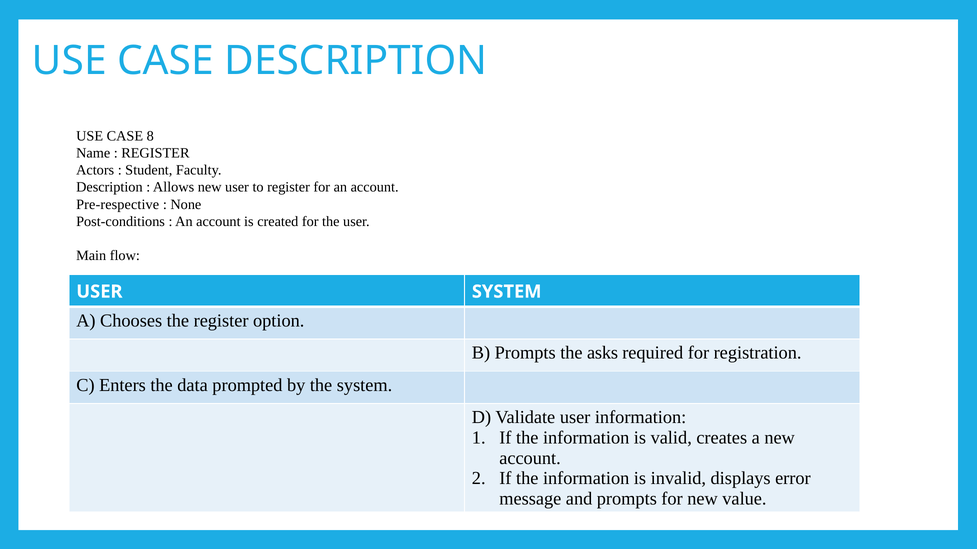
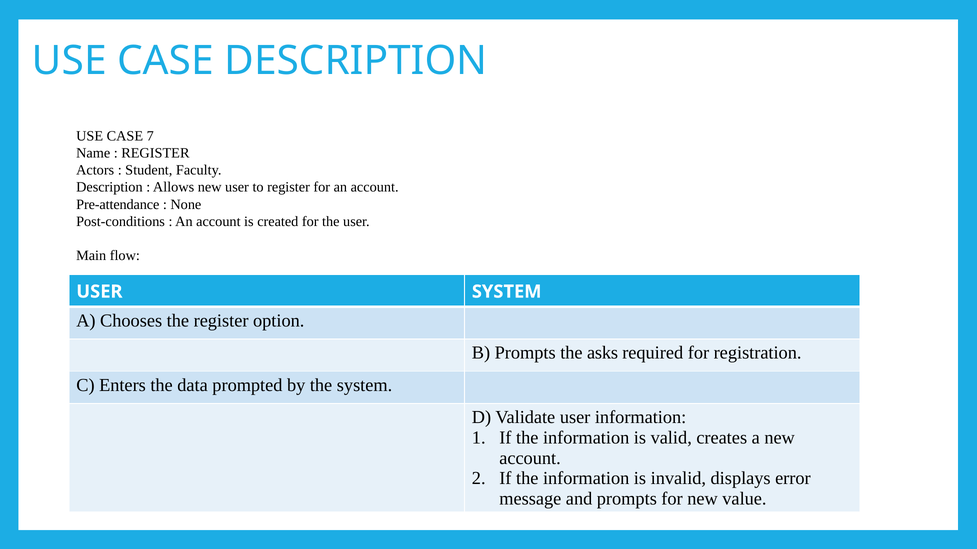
8: 8 -> 7
Pre-respective: Pre-respective -> Pre-attendance
